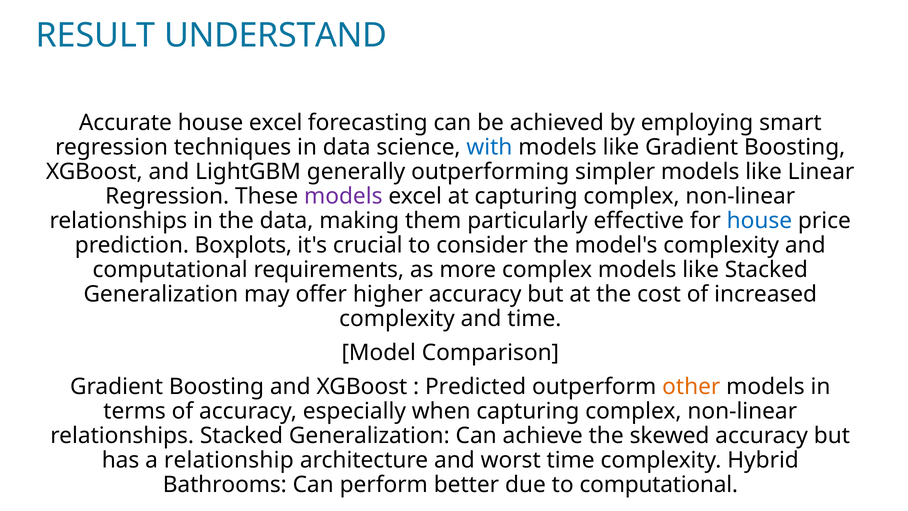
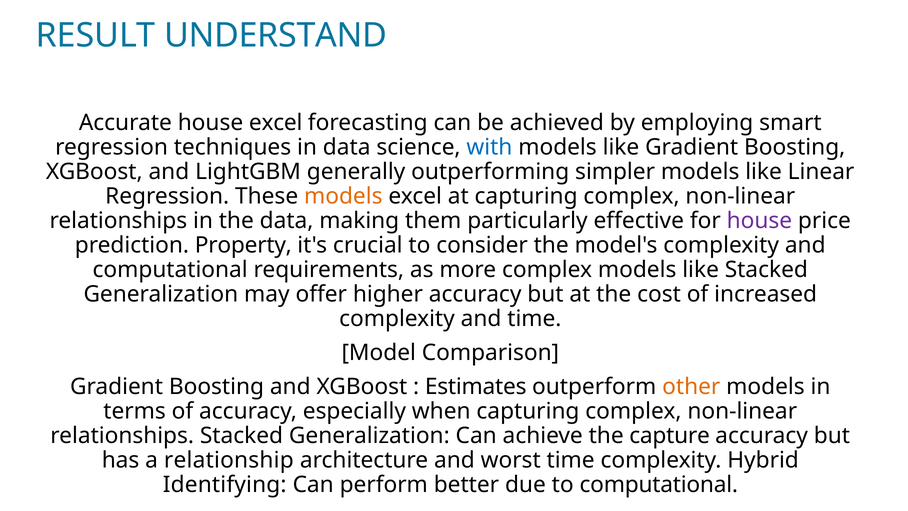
models at (343, 196) colour: purple -> orange
house at (759, 221) colour: blue -> purple
Boxplots: Boxplots -> Property
Predicted: Predicted -> Estimates
skewed: skewed -> capture
Bathrooms: Bathrooms -> Identifying
